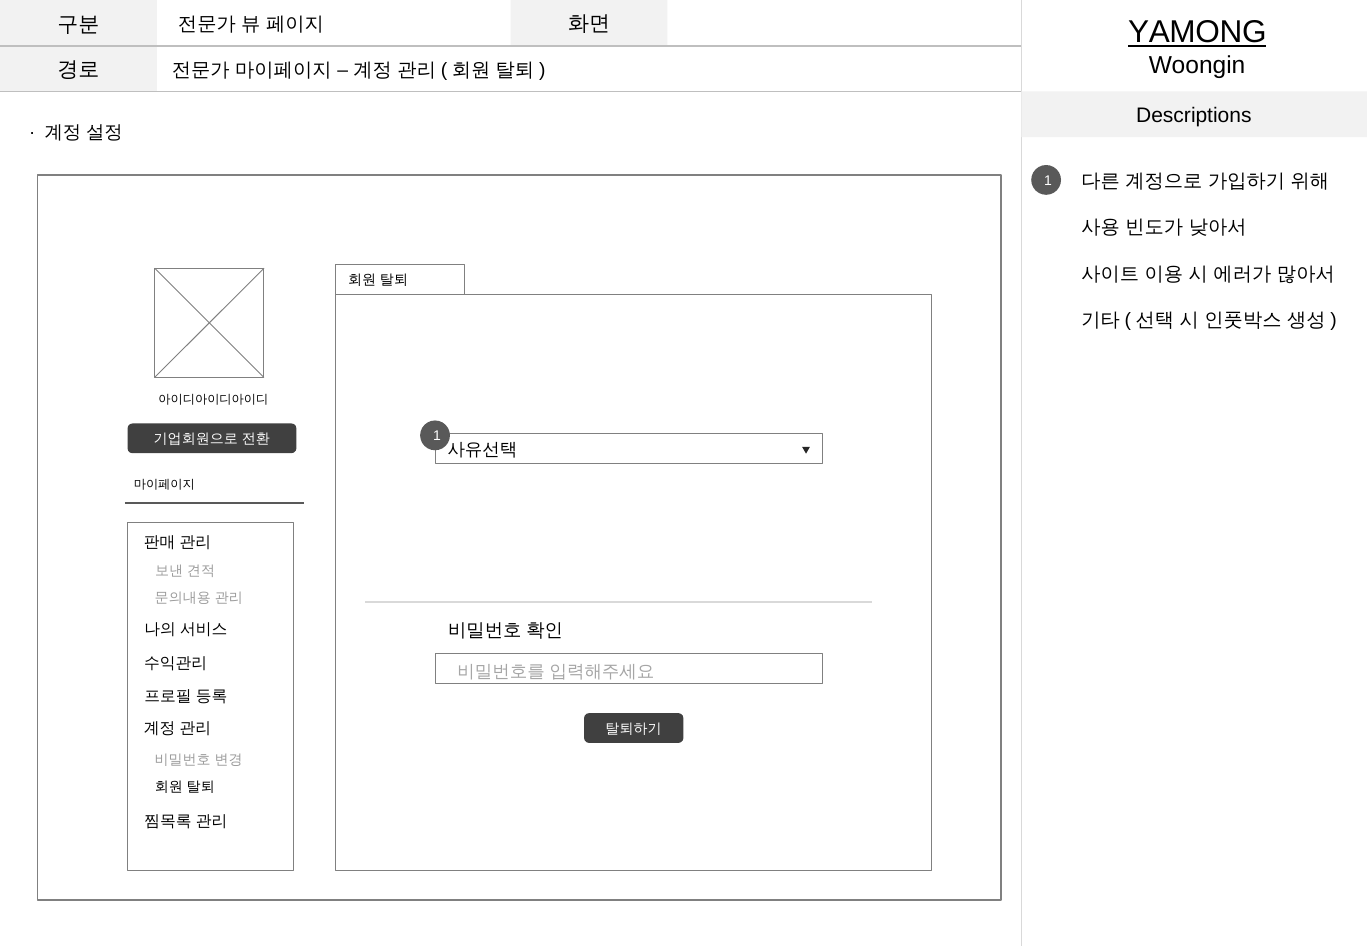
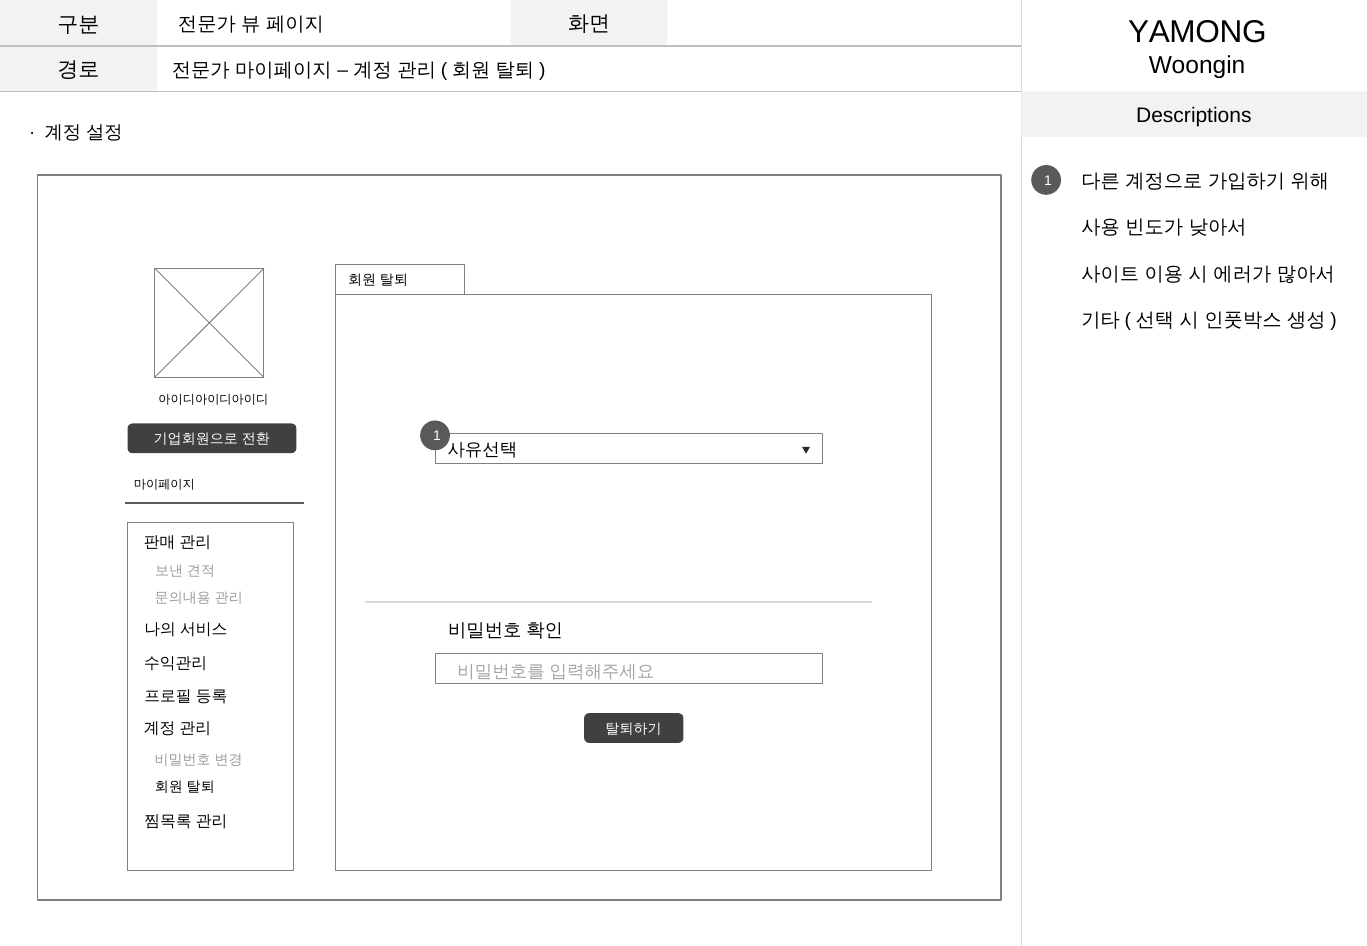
YAMONG underline: present -> none
